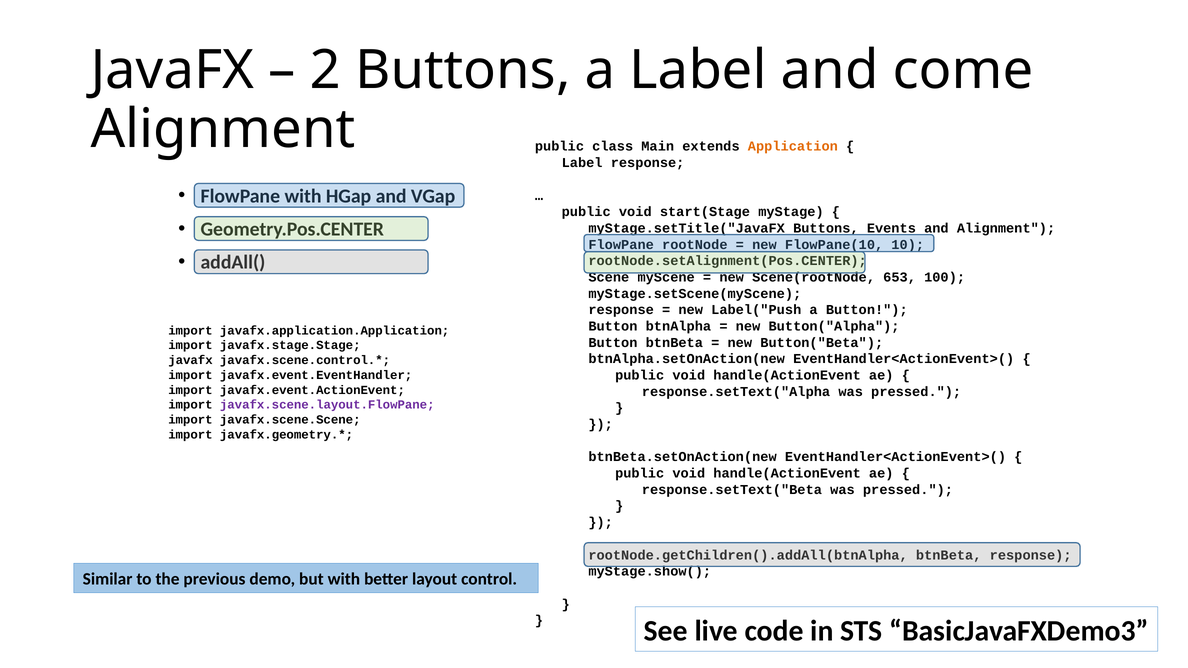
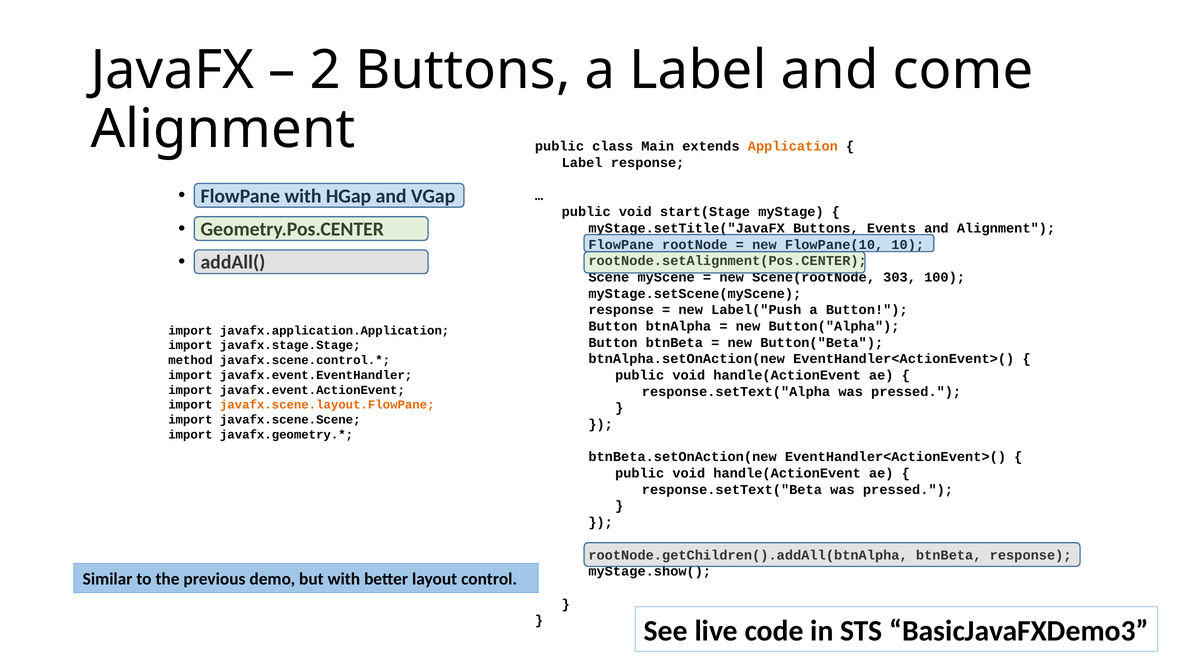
653: 653 -> 303
javafx at (190, 360): javafx -> method
javafx.scene.layout.FlowPane colour: purple -> orange
